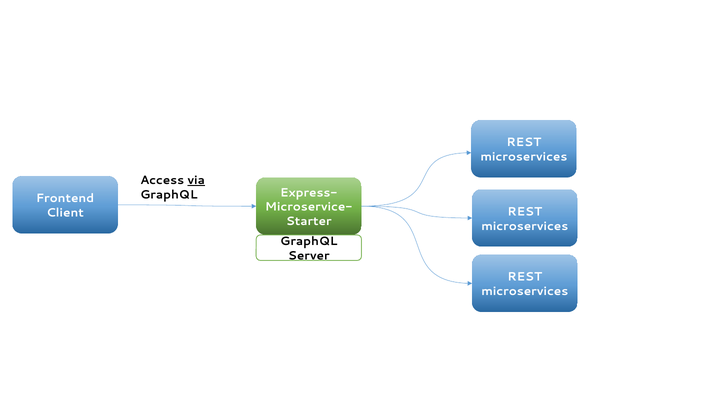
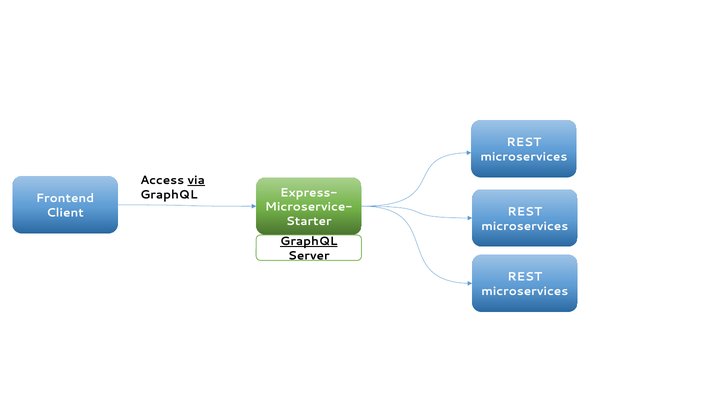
GraphQL at (309, 241) underline: none -> present
